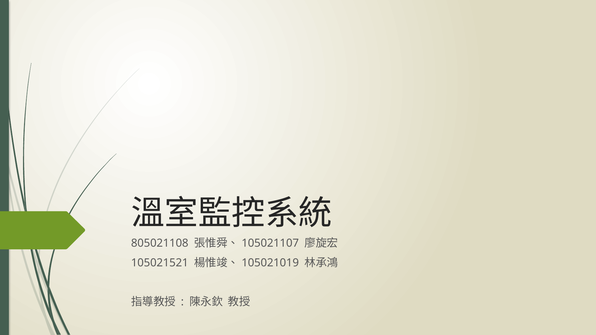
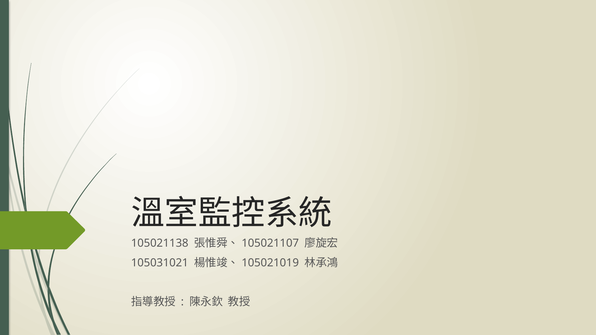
805021108: 805021108 -> 105021138
105021521: 105021521 -> 105031021
